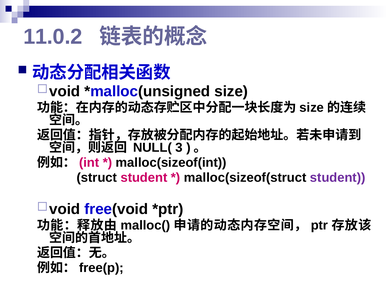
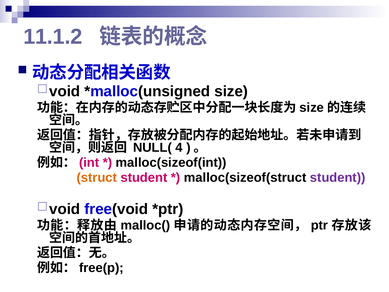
11.0.2: 11.0.2 -> 11.1.2
3: 3 -> 4
struct colour: black -> orange
